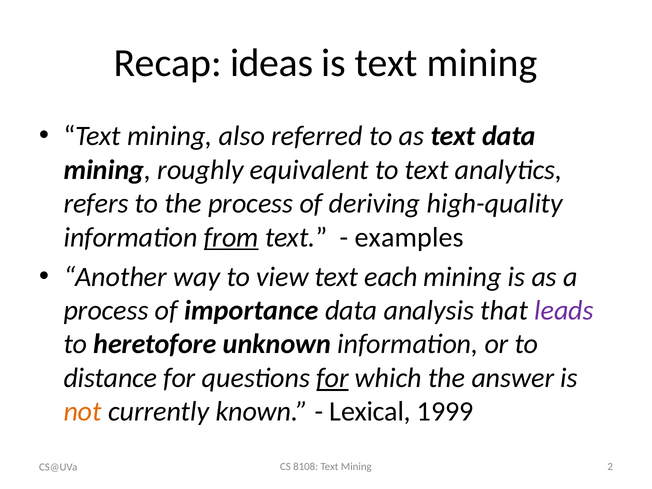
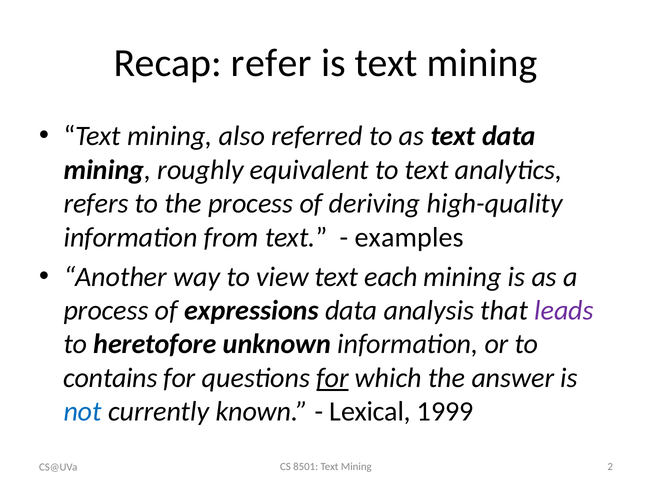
ideas: ideas -> refer
from underline: present -> none
importance: importance -> expressions
distance: distance -> contains
not colour: orange -> blue
8108: 8108 -> 8501
